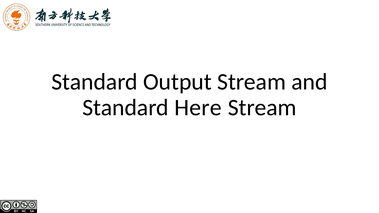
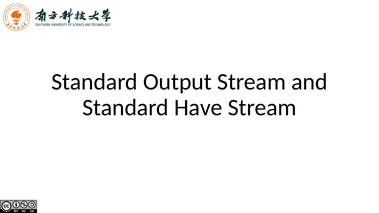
Here: Here -> Have
